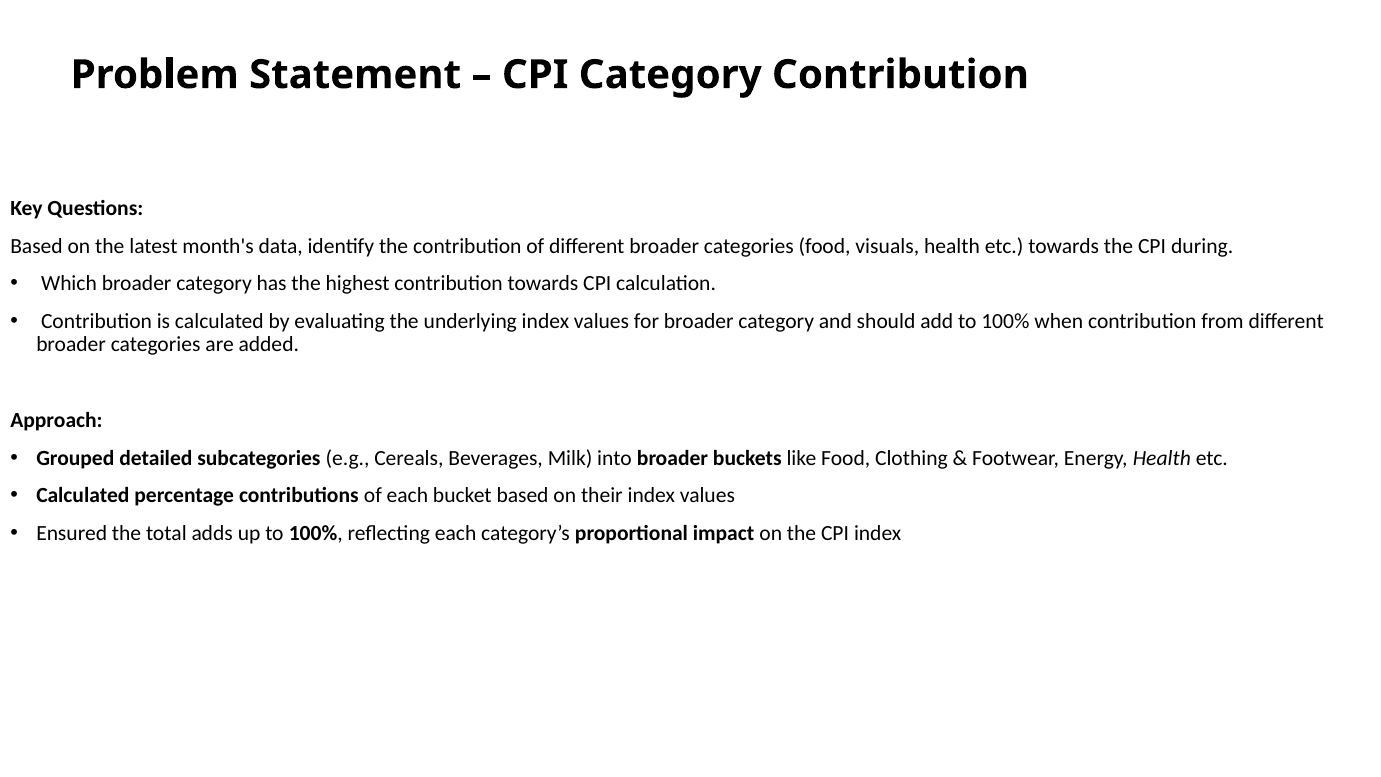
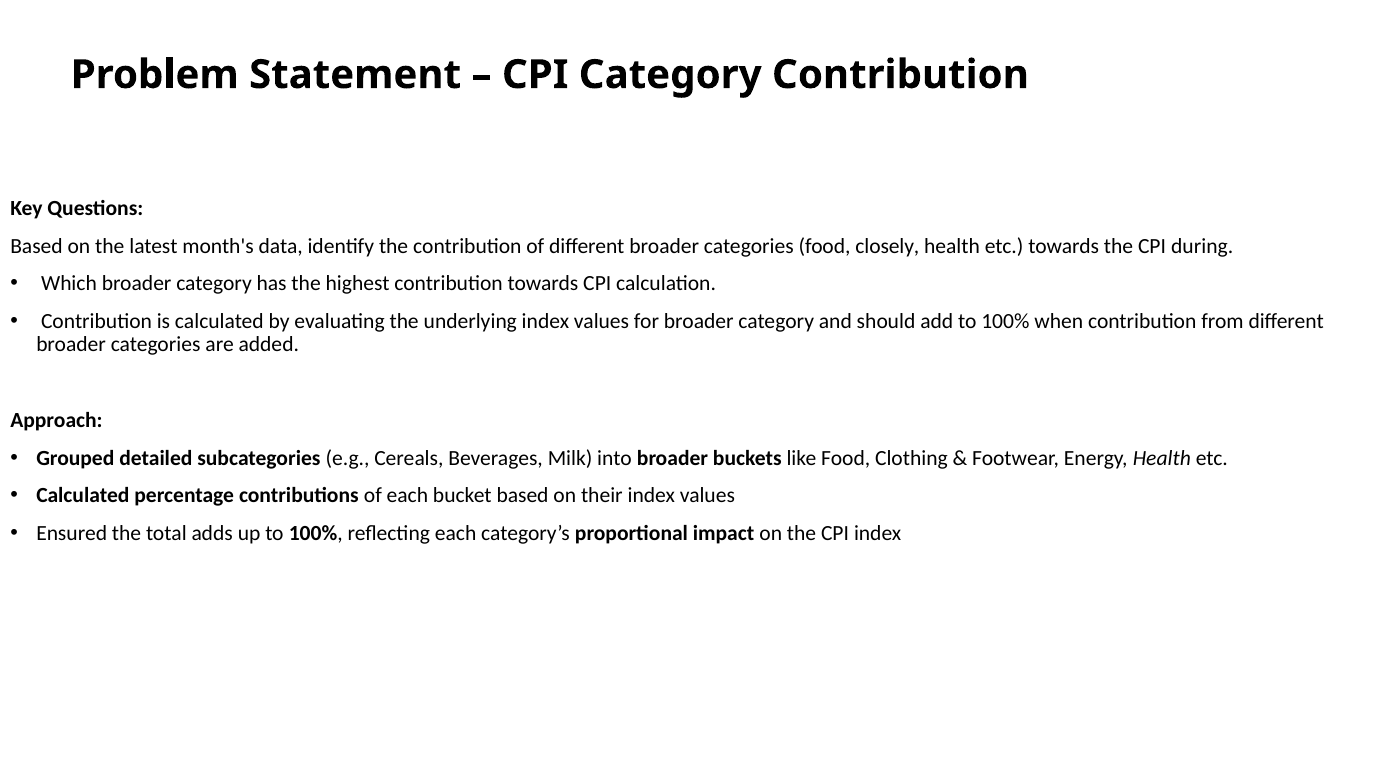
visuals: visuals -> closely
